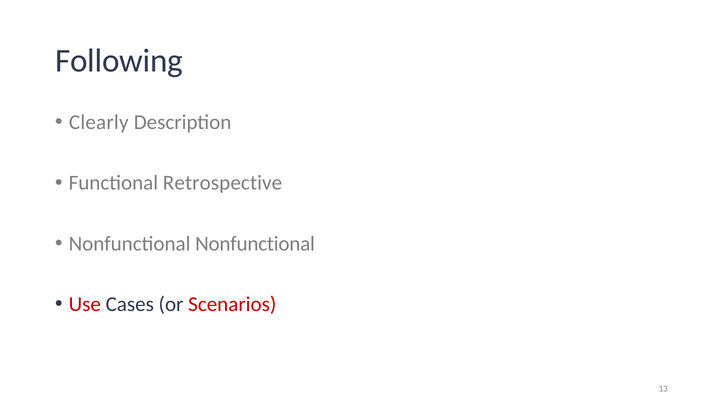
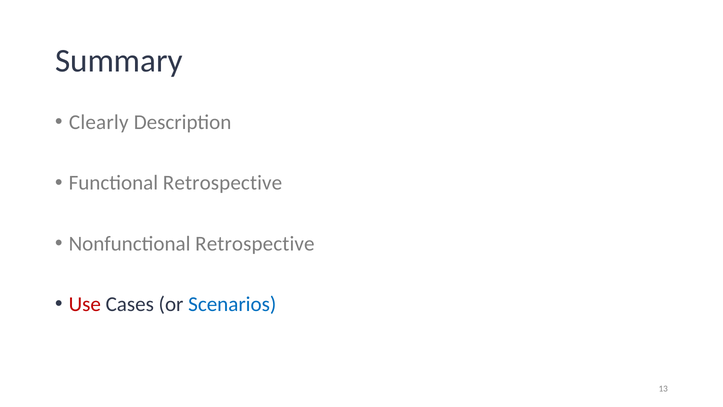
Following: Following -> Summary
Nonfunctional Nonfunctional: Nonfunctional -> Retrospective
Scenarios colour: red -> blue
